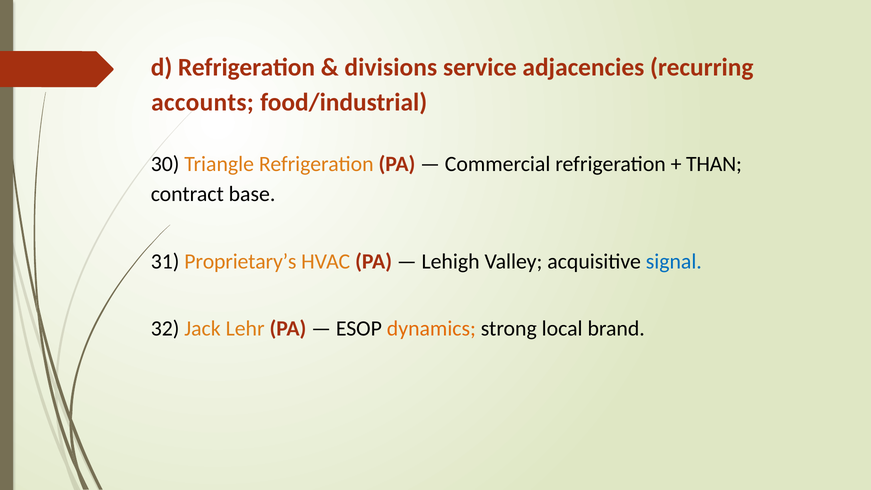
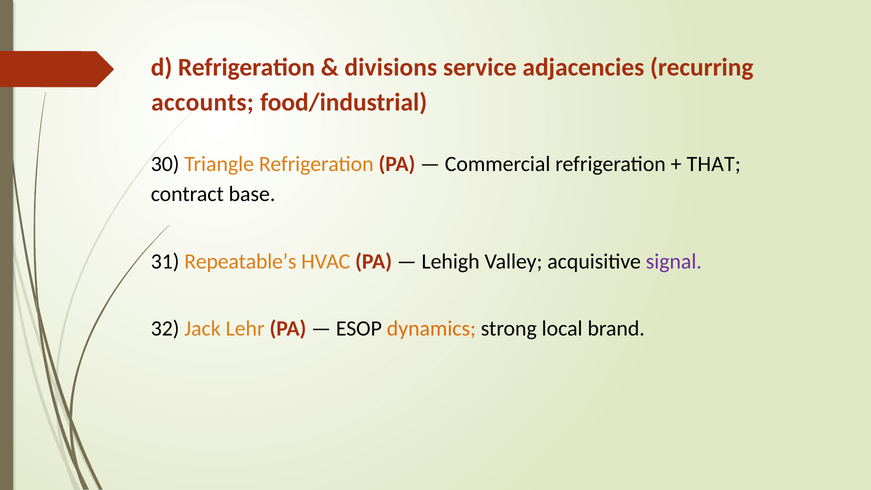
THAN: THAN -> THAT
Proprietary’s: Proprietary’s -> Repeatable’s
signal colour: blue -> purple
